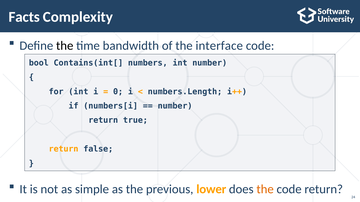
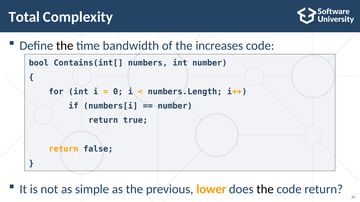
Facts: Facts -> Total
interface: interface -> increases
the at (265, 190) colour: orange -> black
